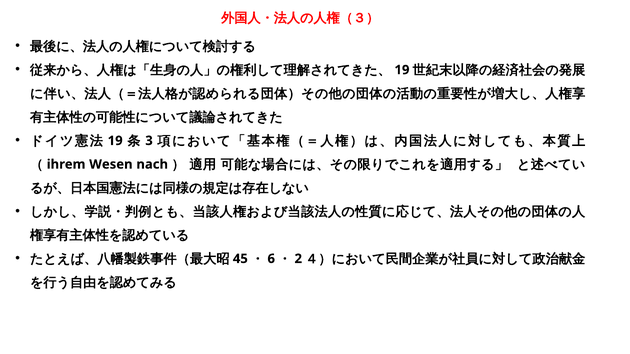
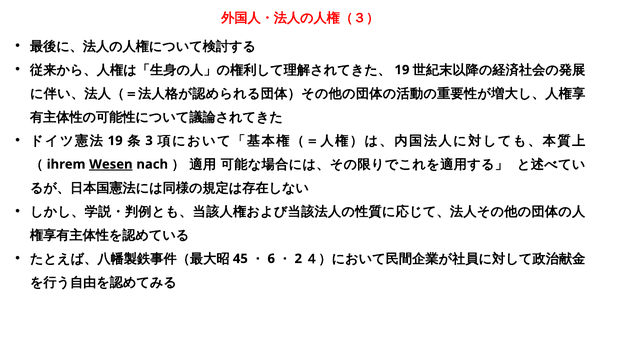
Wesen underline: none -> present
